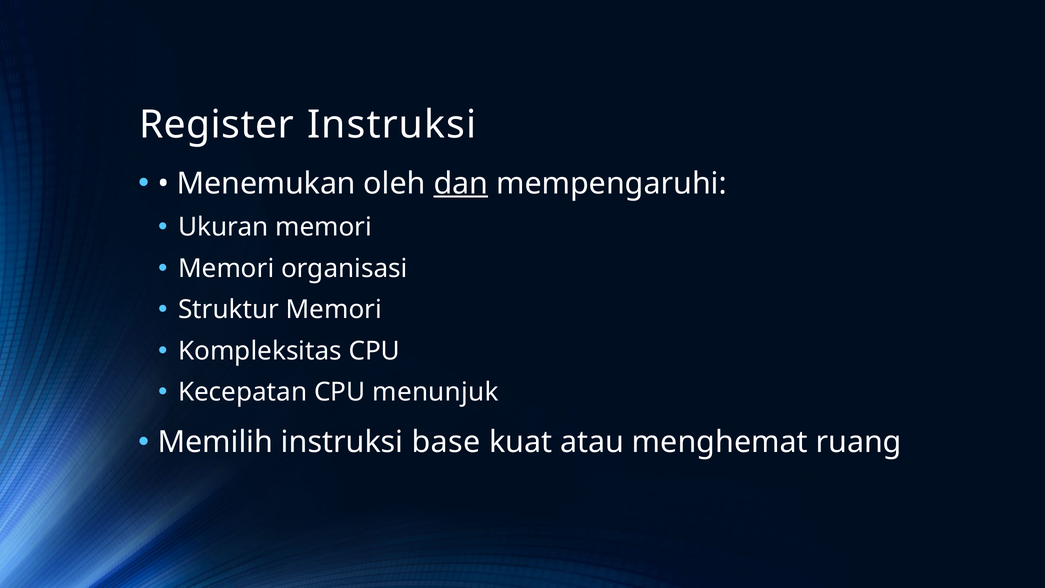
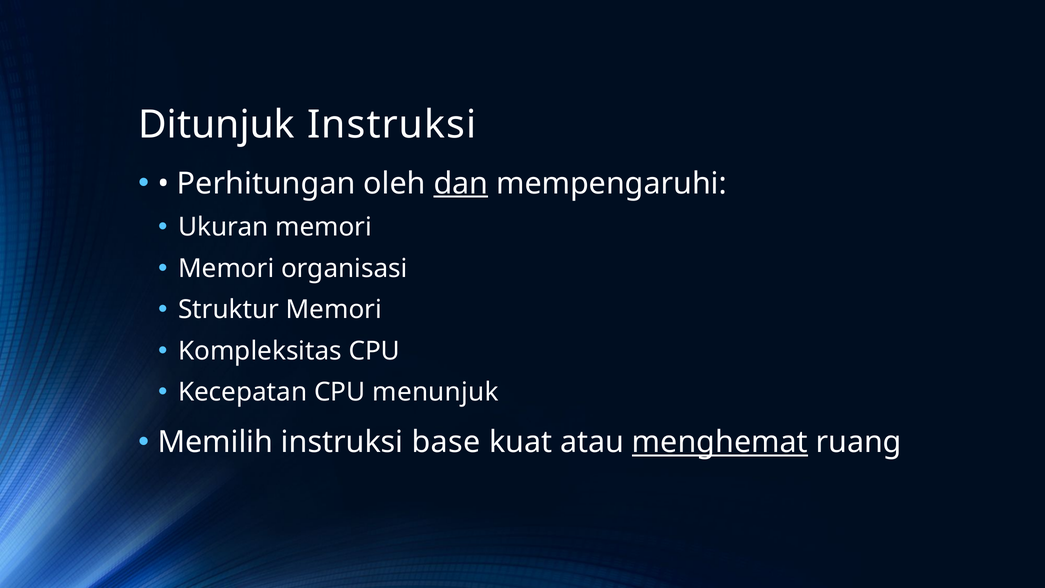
Register: Register -> Ditunjuk
Menemukan: Menemukan -> Perhitungan
menghemat underline: none -> present
